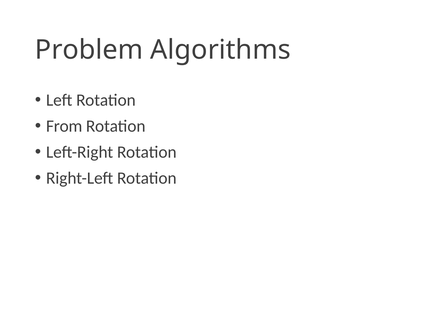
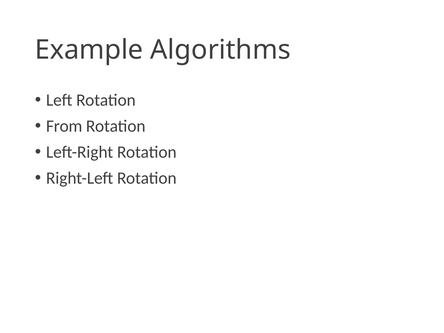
Problem: Problem -> Example
